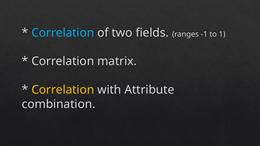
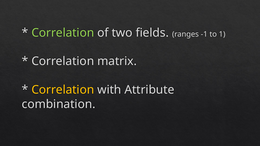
Correlation at (63, 33) colour: light blue -> light green
